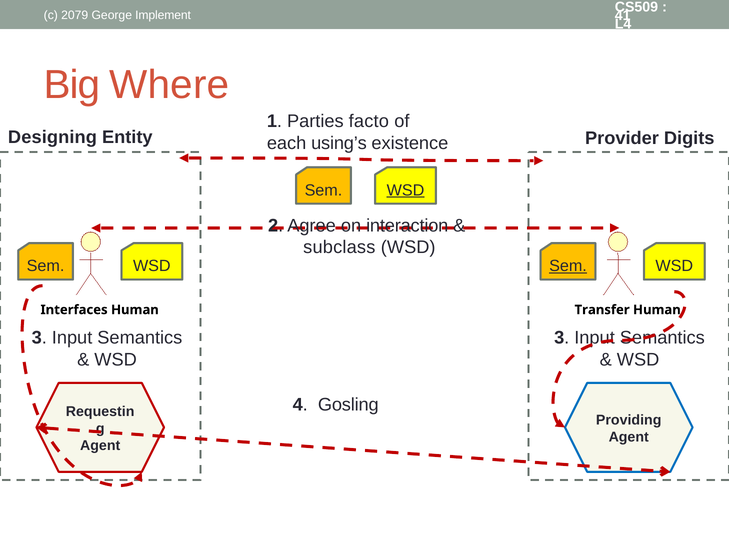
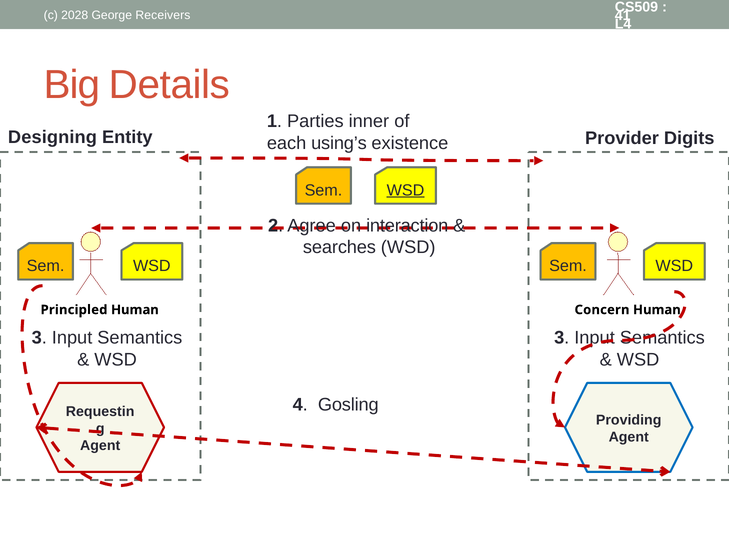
2079: 2079 -> 2028
Implement: Implement -> Receivers
Where: Where -> Details
facto: facto -> inner
subclass: subclass -> searches
Sem at (568, 266) underline: present -> none
Interfaces: Interfaces -> Principled
Transfer: Transfer -> Concern
